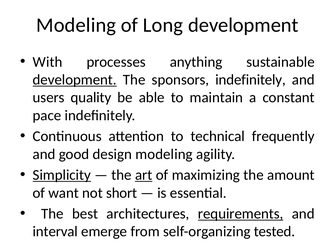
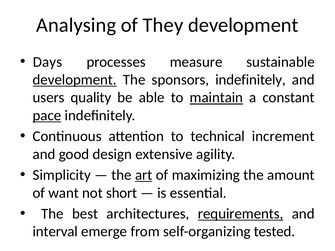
Modeling at (76, 25): Modeling -> Analysing
Long: Long -> They
With: With -> Days
anything: anything -> measure
maintain underline: none -> present
pace underline: none -> present
frequently: frequently -> increment
design modeling: modeling -> extensive
Simplicity underline: present -> none
